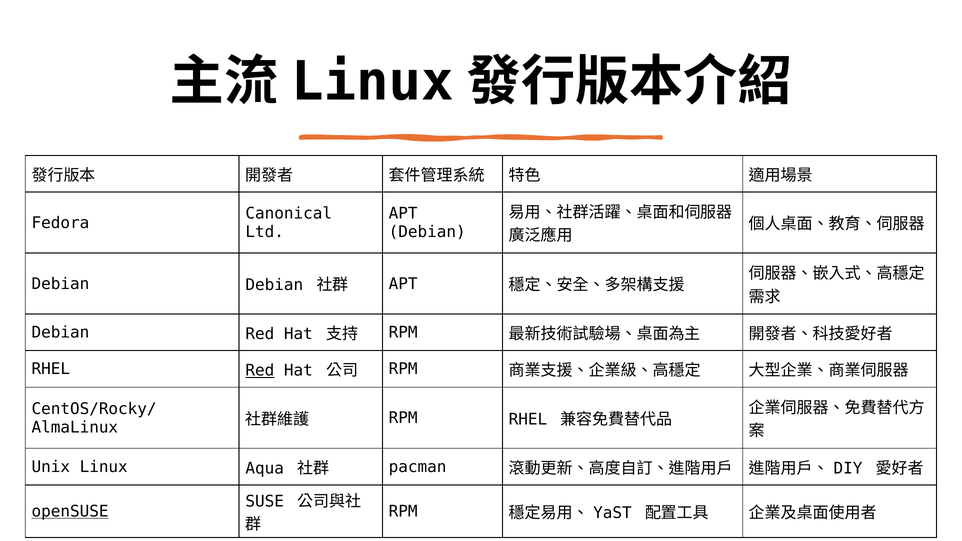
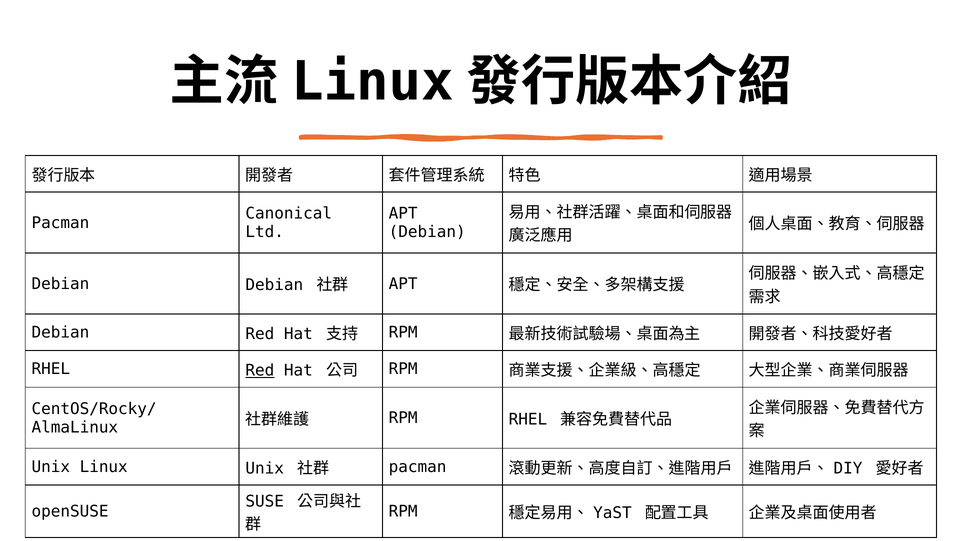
Fedora at (60, 223): Fedora -> Pacman
Linux Aqua: Aqua -> Unix
openSUSE underline: present -> none
